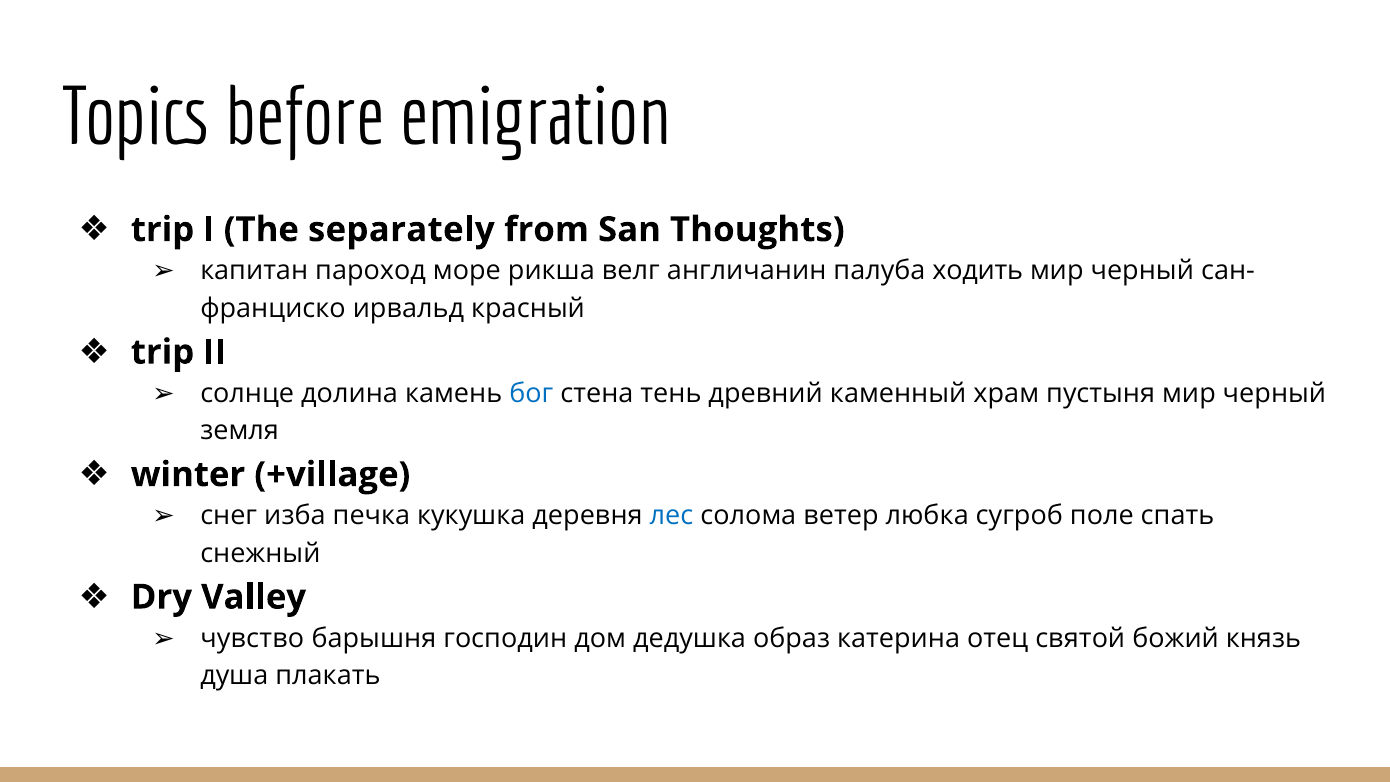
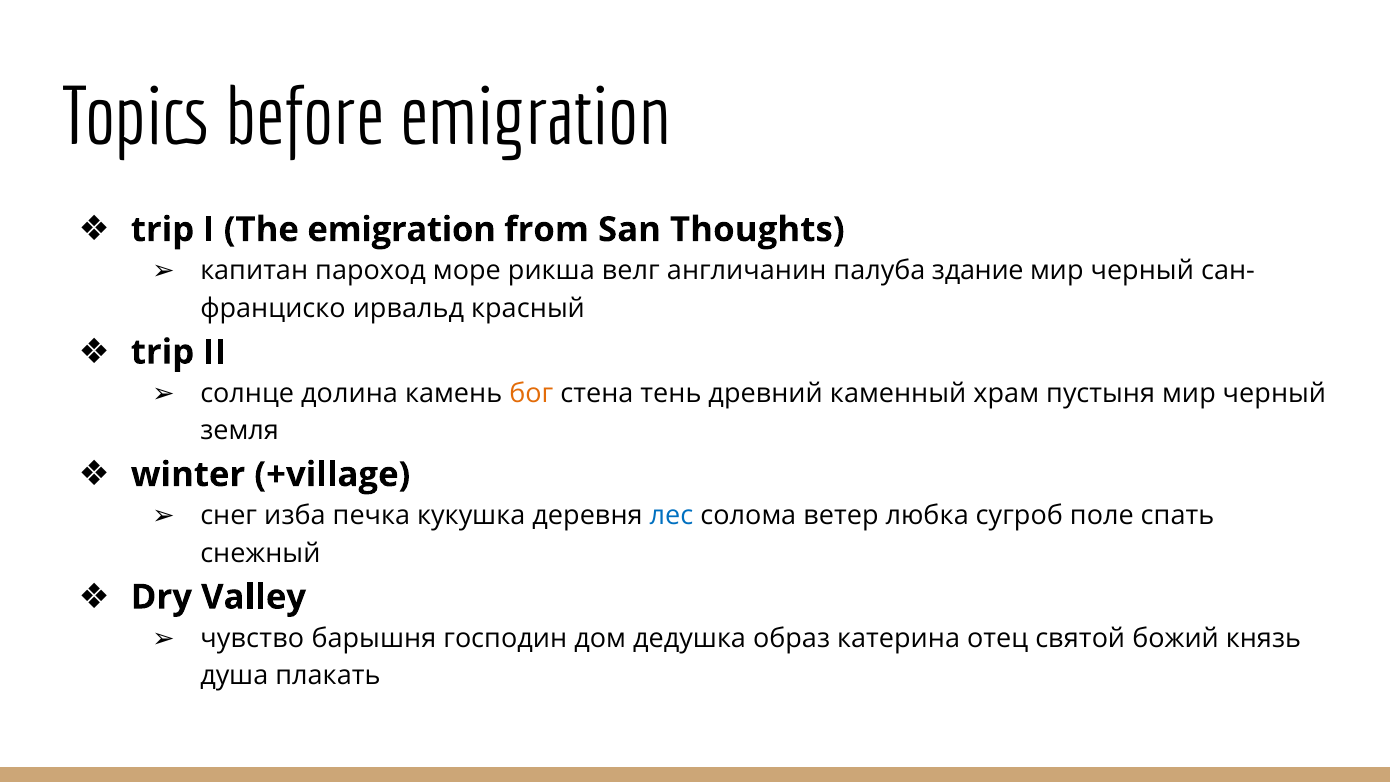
The separately: separately -> emigration
ходить: ходить -> здание
бог colour: blue -> orange
